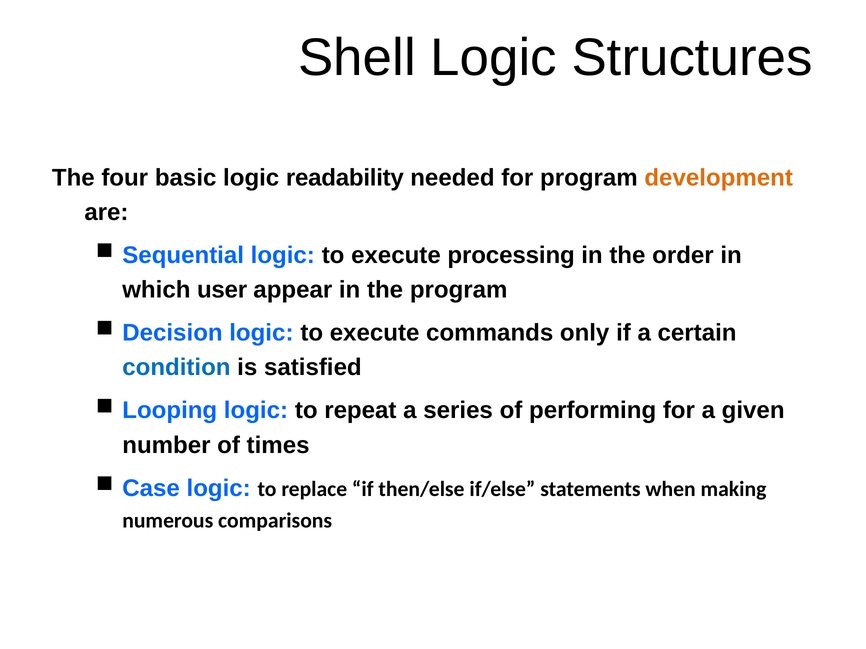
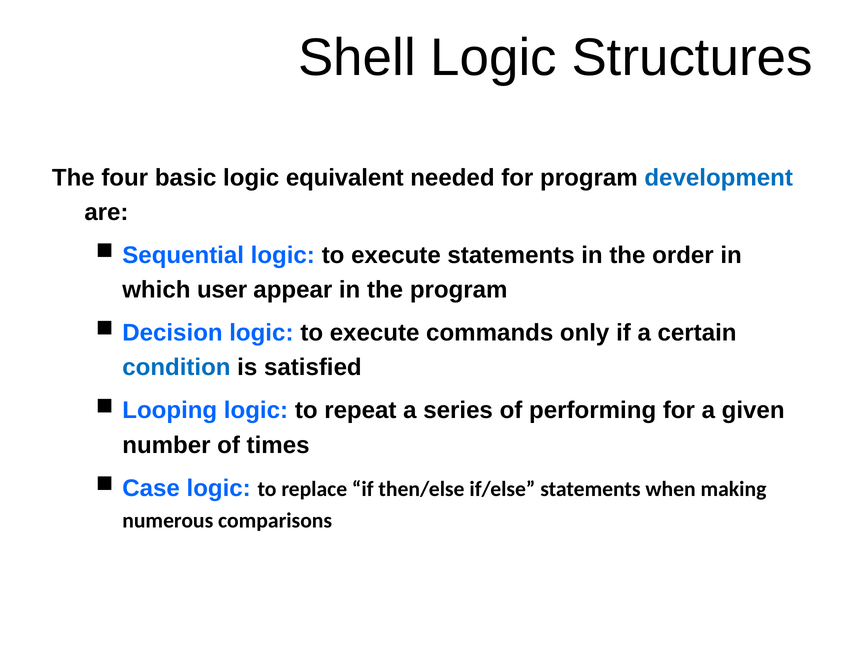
readability: readability -> equivalent
development colour: orange -> blue
execute processing: processing -> statements
